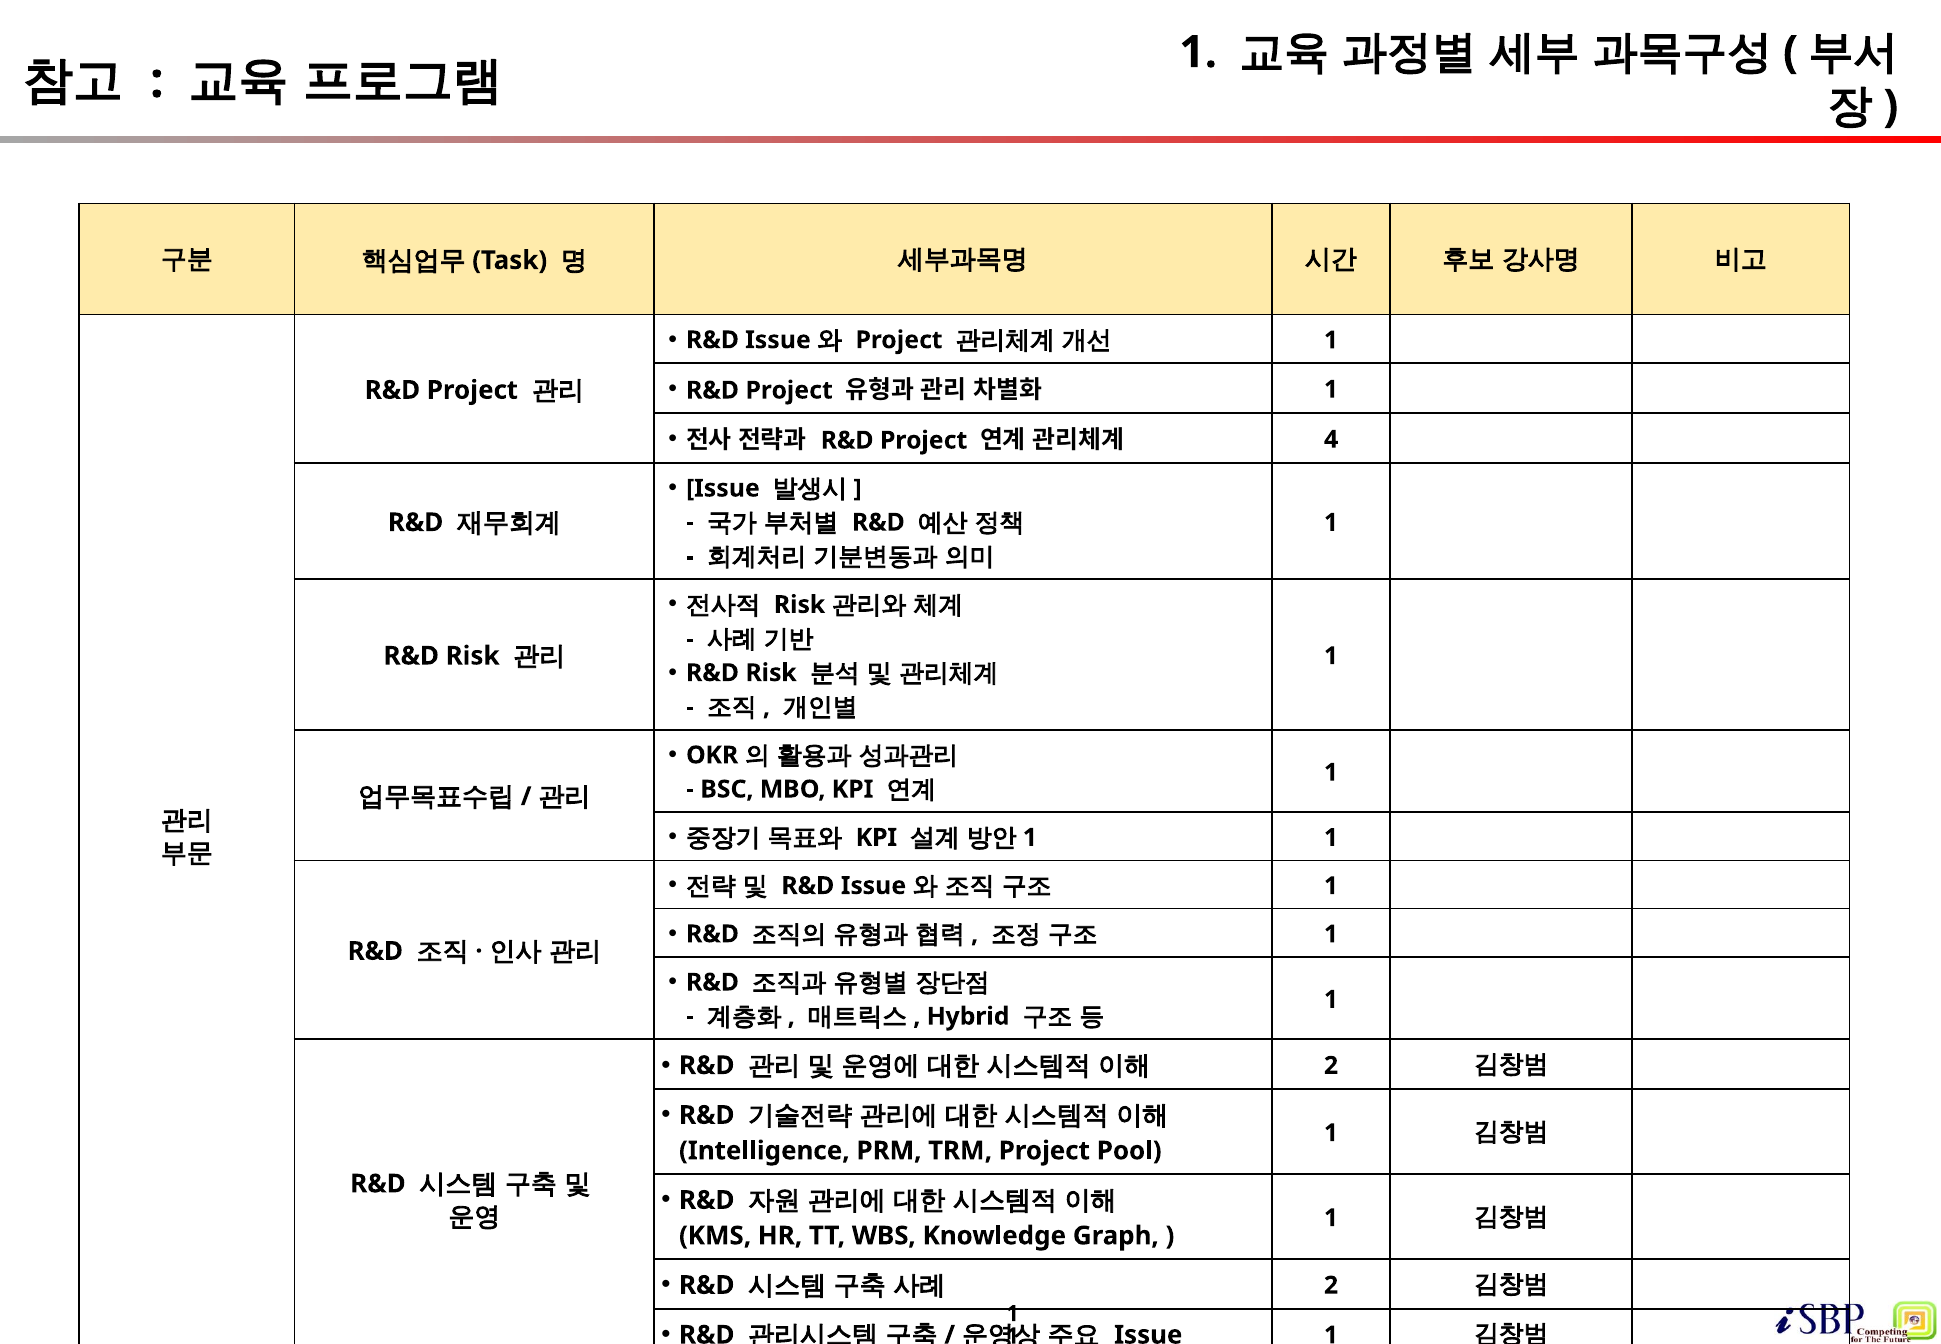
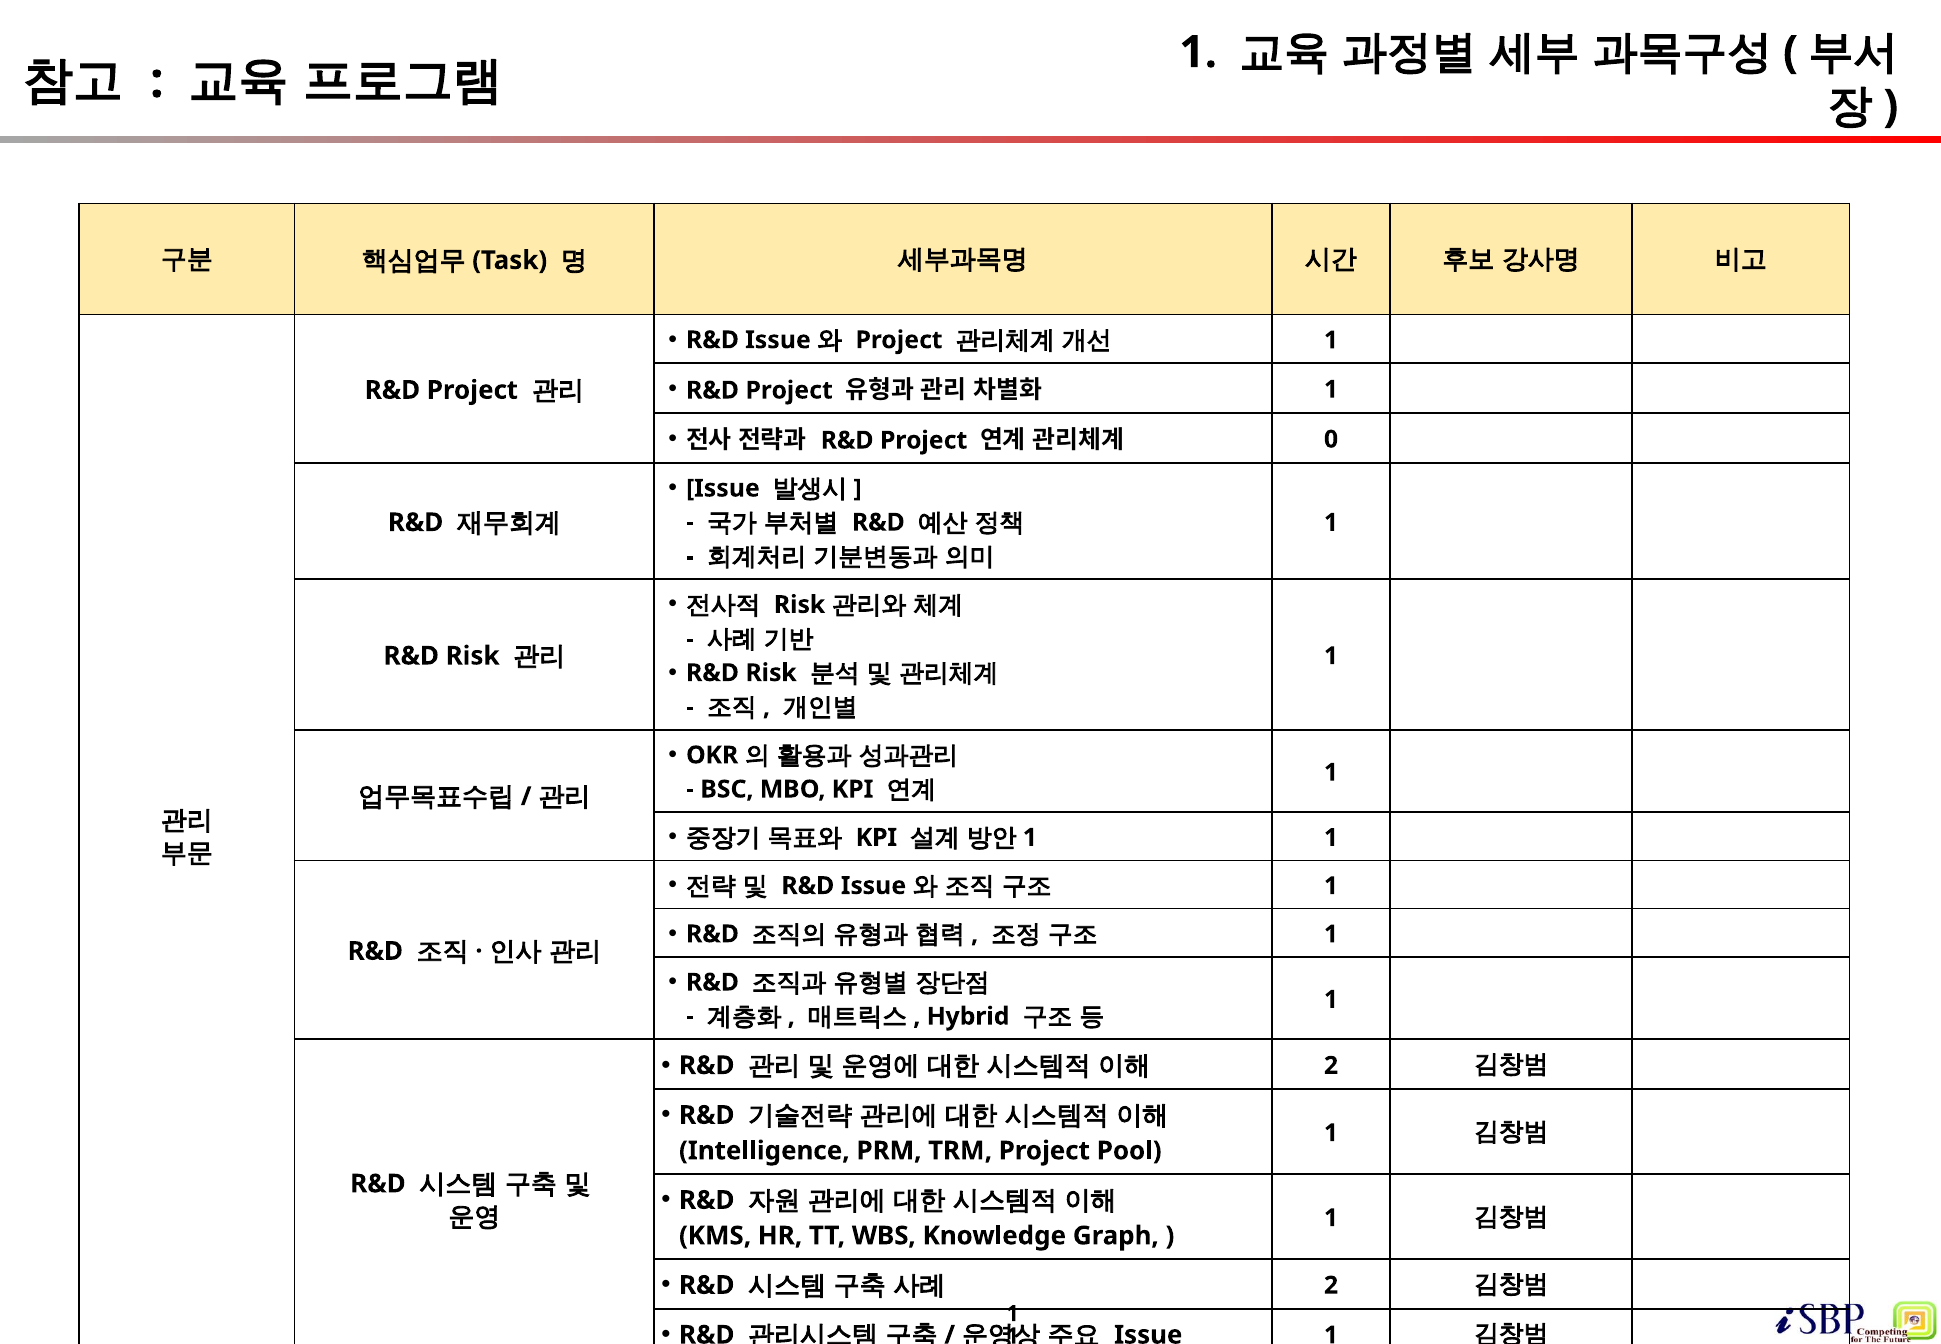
4: 4 -> 0
